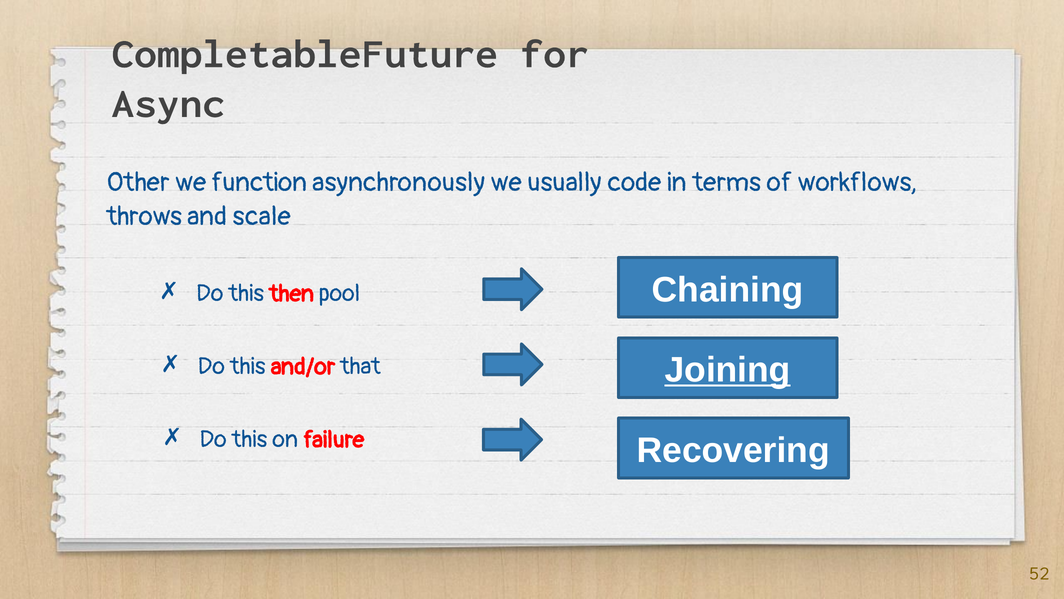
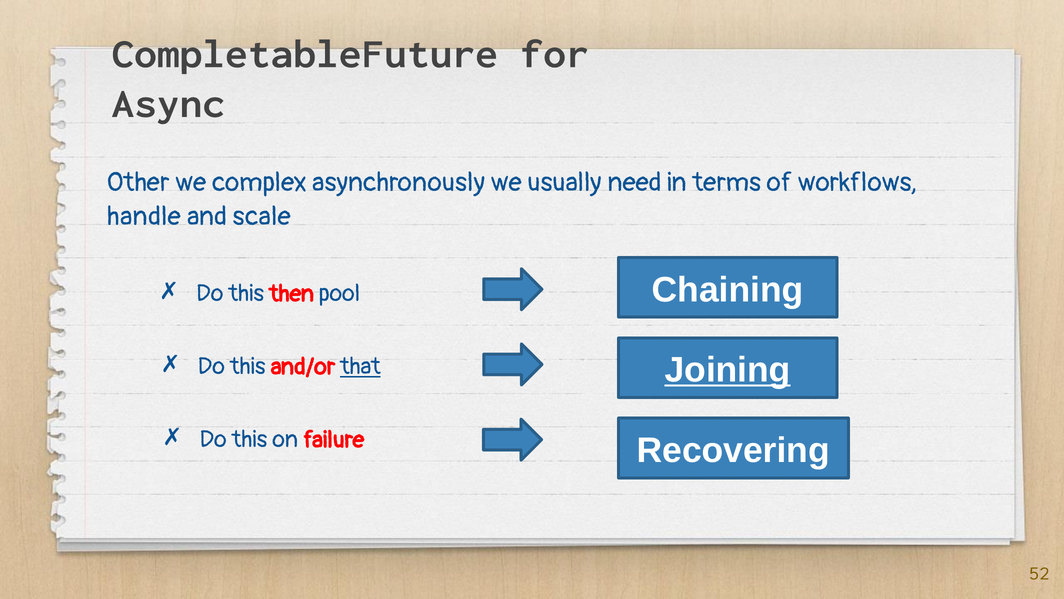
function: function -> complex
code: code -> need
throws: throws -> handle
that underline: none -> present
